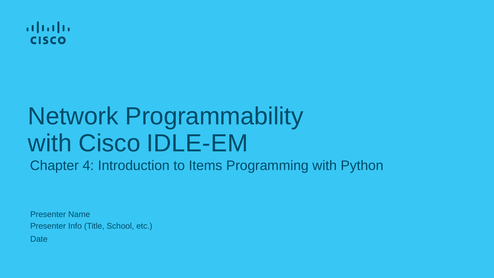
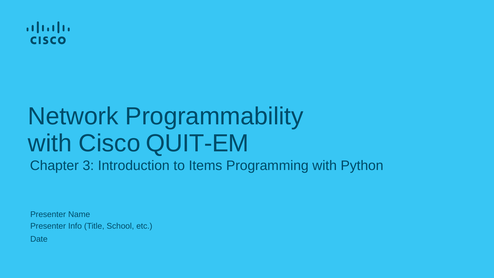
IDLE-EM: IDLE-EM -> QUIT-EM
4: 4 -> 3
